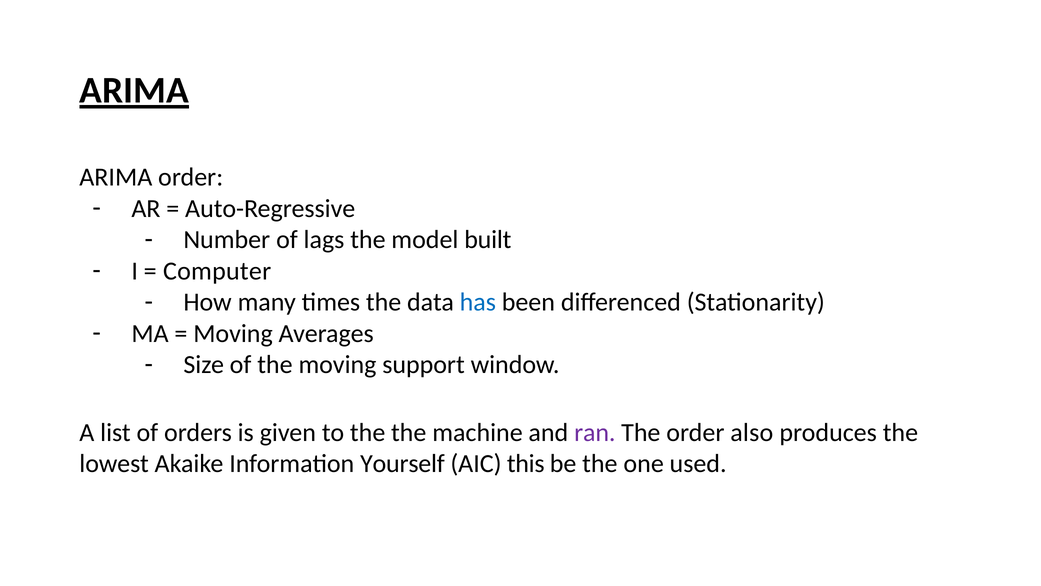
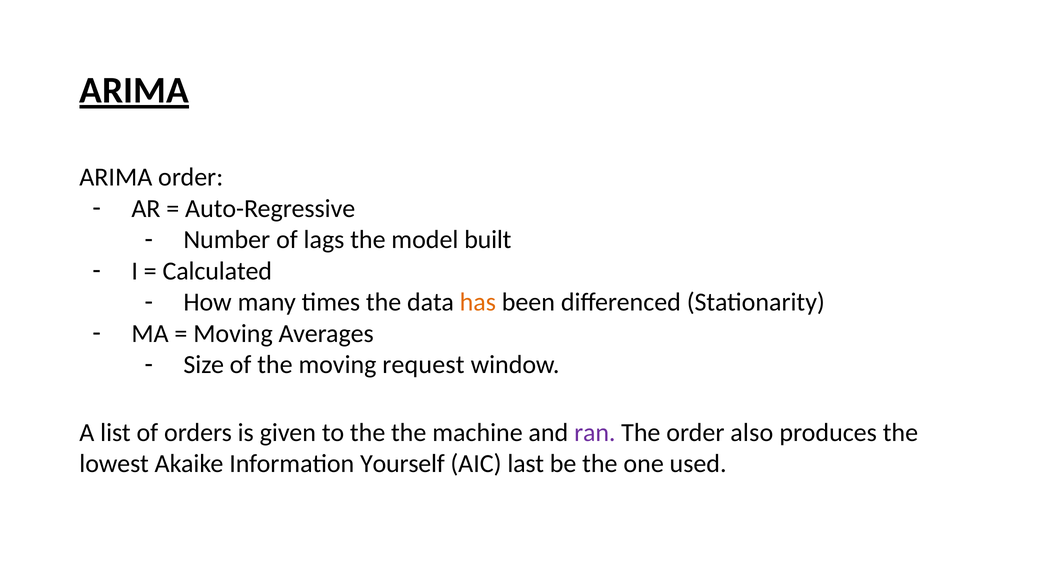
Computer: Computer -> Calculated
has colour: blue -> orange
support: support -> request
this: this -> last
